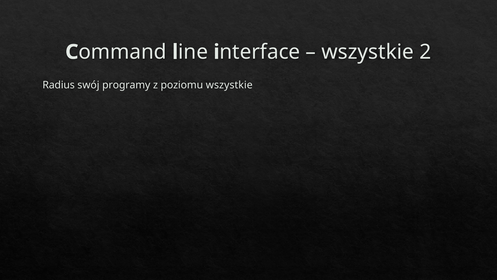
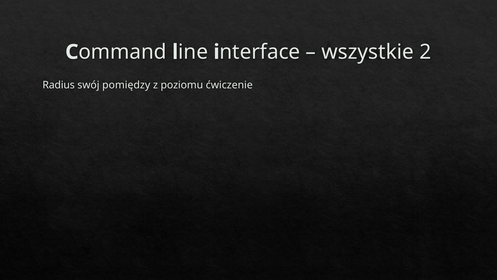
programy: programy -> pomiędzy
poziomu wszystkie: wszystkie -> ćwiczenie
